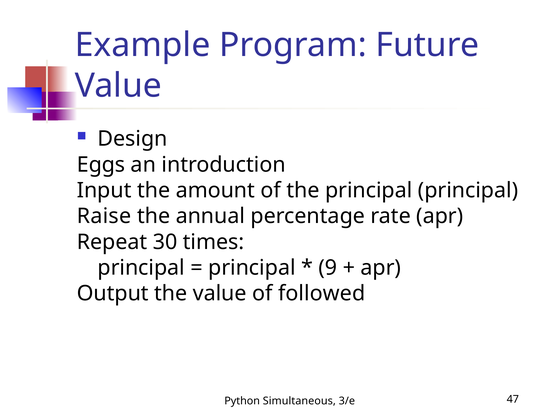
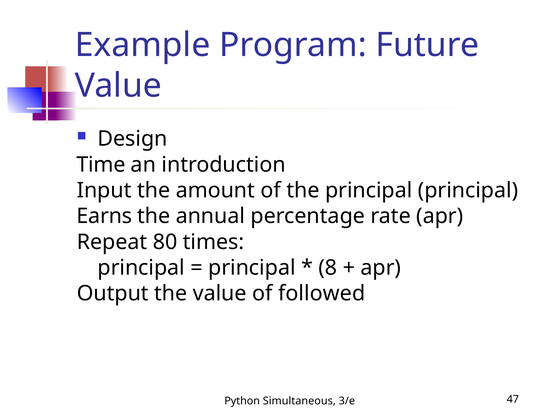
Eggs: Eggs -> Time
Raise: Raise -> Earns
30: 30 -> 80
9: 9 -> 8
